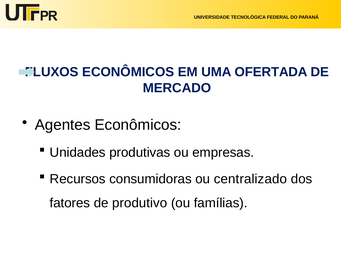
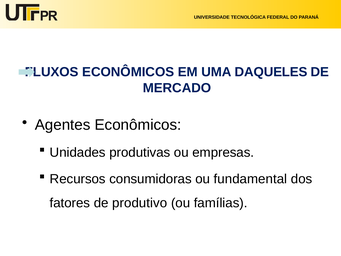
OFERTADA: OFERTADA -> DAQUELES
centralizado: centralizado -> fundamental
